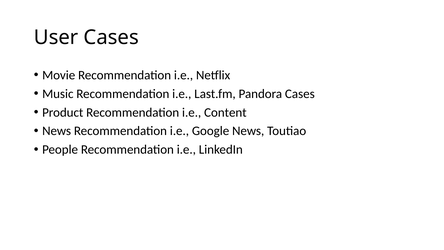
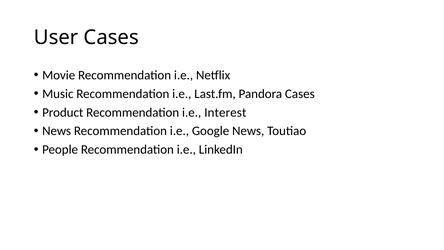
Content: Content -> Interest
